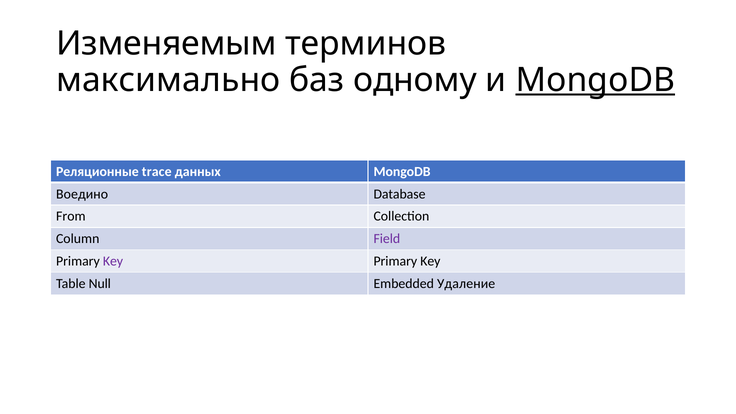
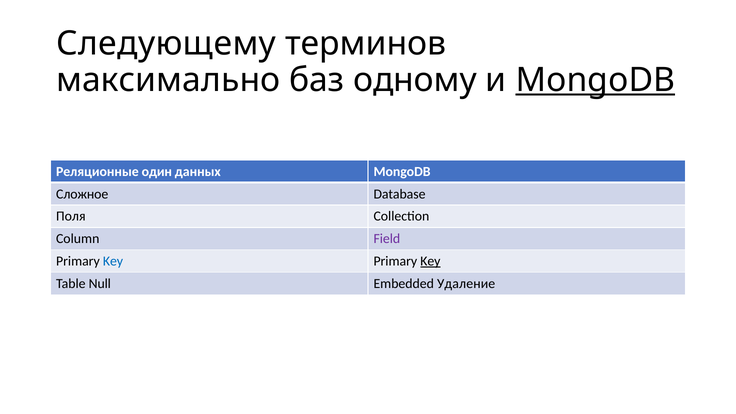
Изменяемым: Изменяемым -> Следующему
trace: trace -> один
Воедино: Воедино -> Сложное
From: From -> Поля
Key at (113, 261) colour: purple -> blue
Key at (430, 261) underline: none -> present
